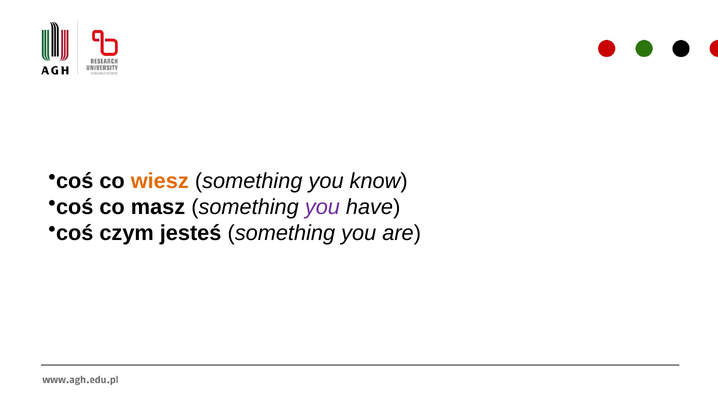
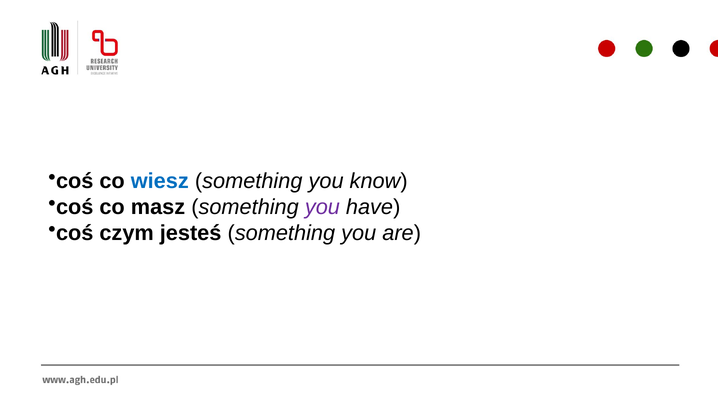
wiesz colour: orange -> blue
